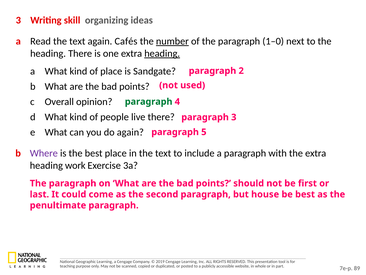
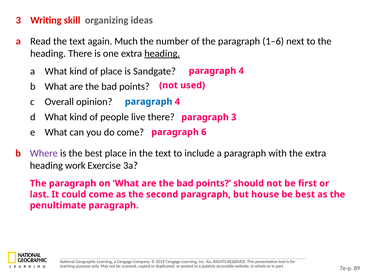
Cafés: Cafés -> Much
number underline: present -> none
1–0: 1–0 -> 1–6
2 at (241, 71): 2 -> 4
paragraph at (149, 101) colour: green -> blue
do again: again -> come
5: 5 -> 6
